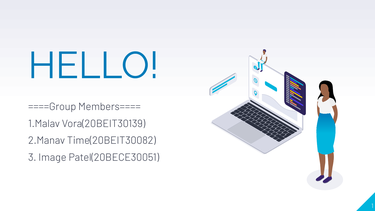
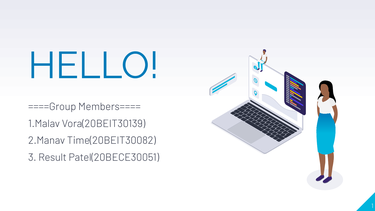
Image: Image -> Result
